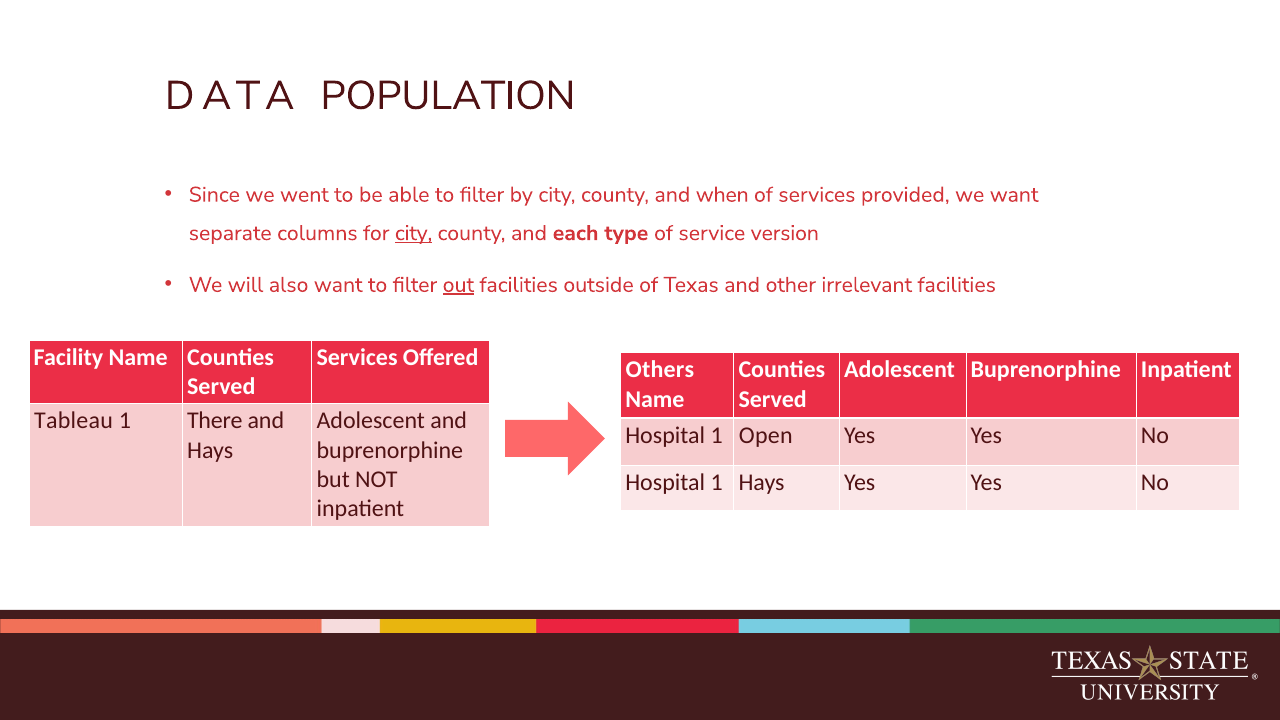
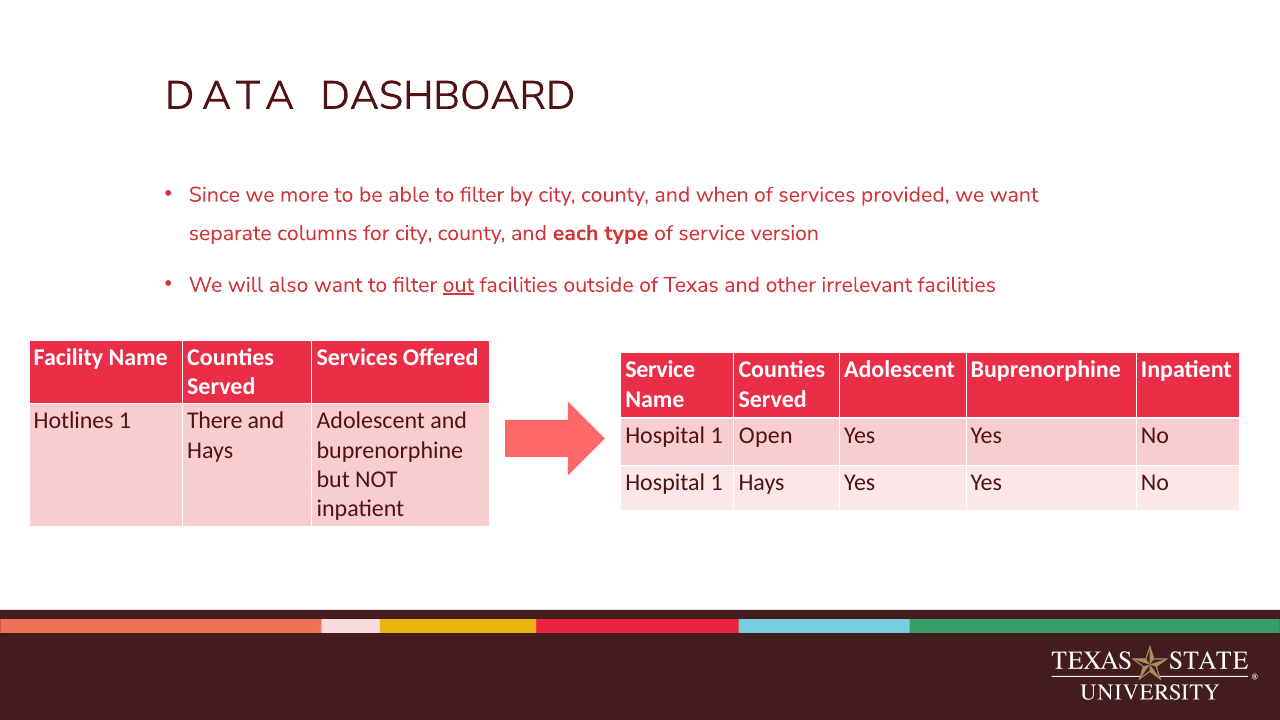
POPULATION: POPULATION -> DASHBOARD
went: went -> more
city at (414, 233) underline: present -> none
Others at (660, 370): Others -> Service
Tableau: Tableau -> Hotlines
